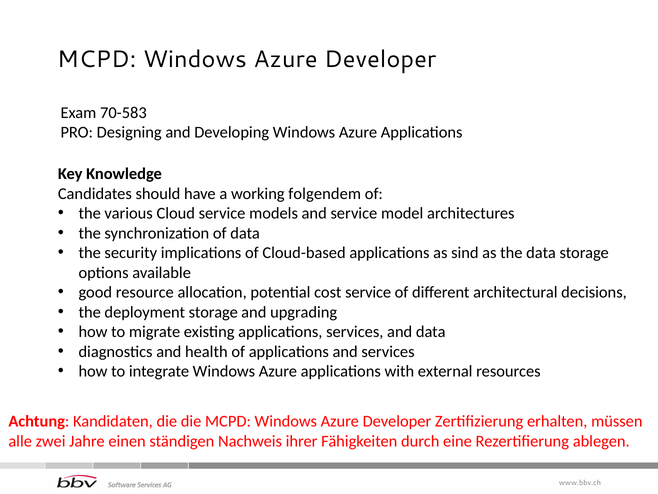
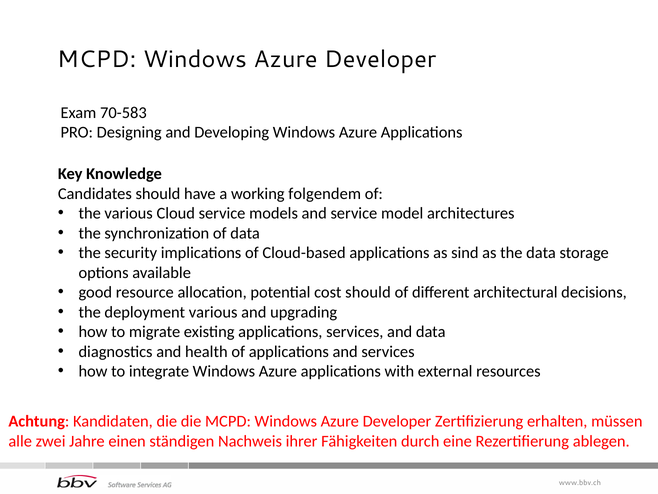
cost service: service -> should
deployment storage: storage -> various
